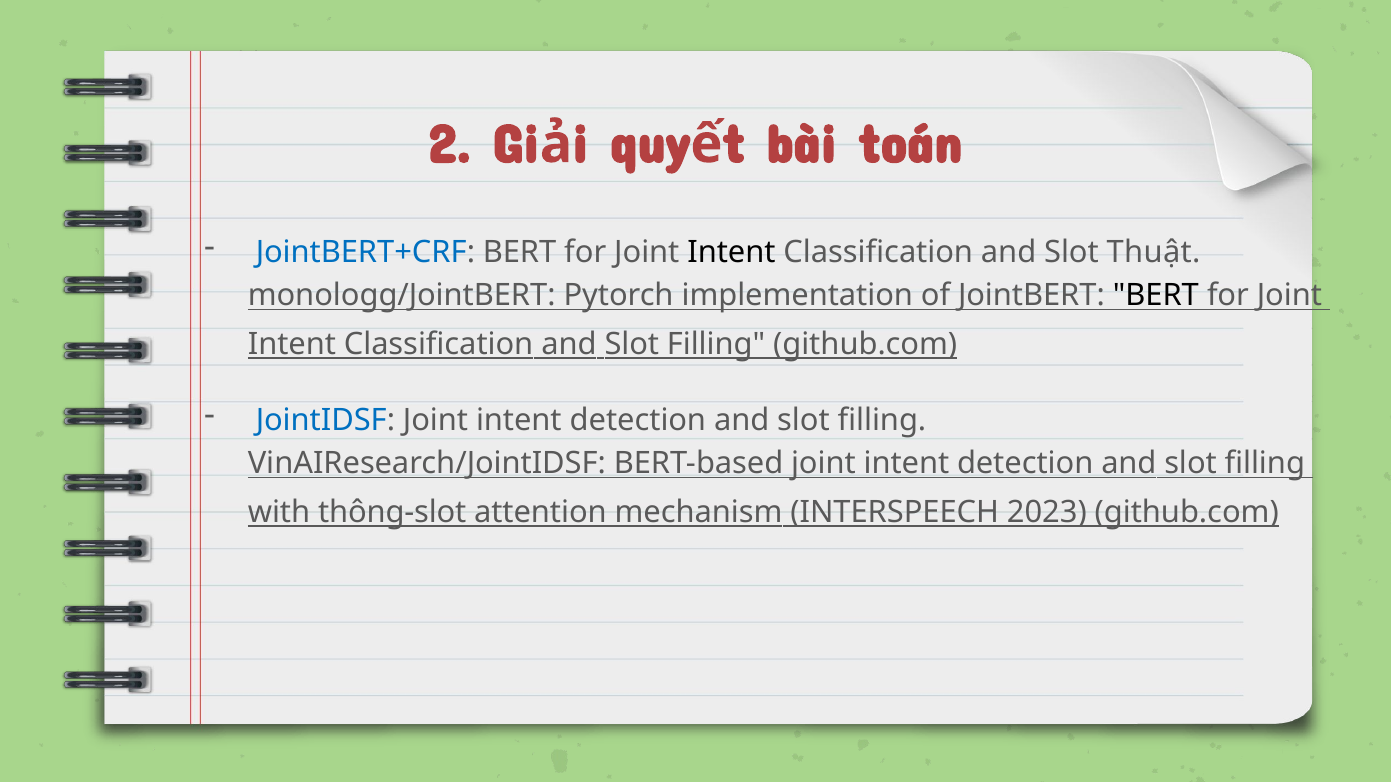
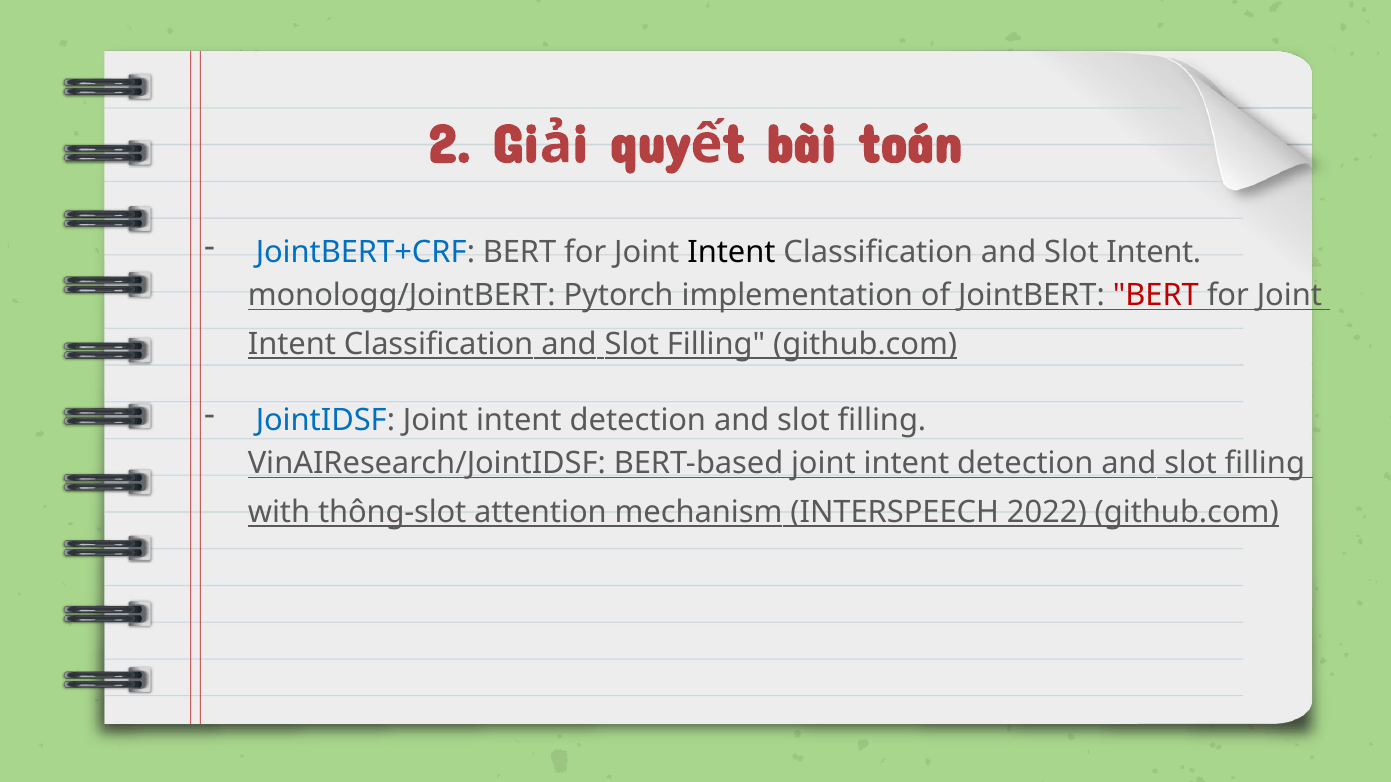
Slot Thuật: Thuật -> Intent
BERT at (1156, 296) colour: black -> red
2023: 2023 -> 2022
